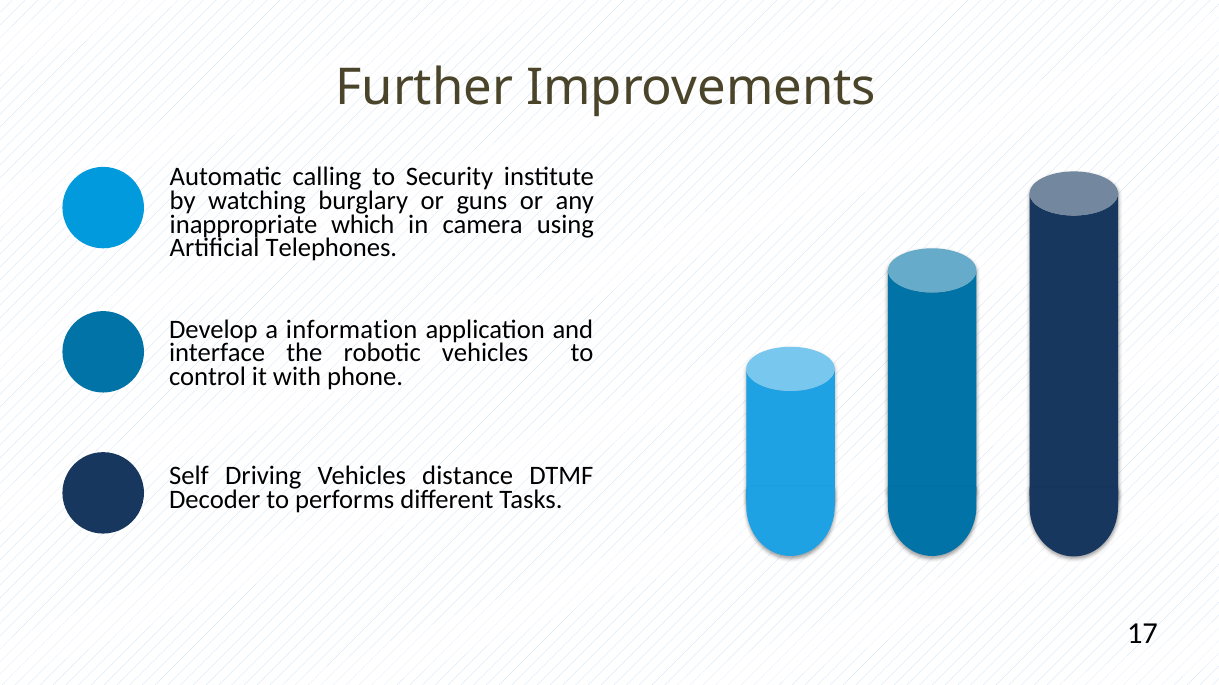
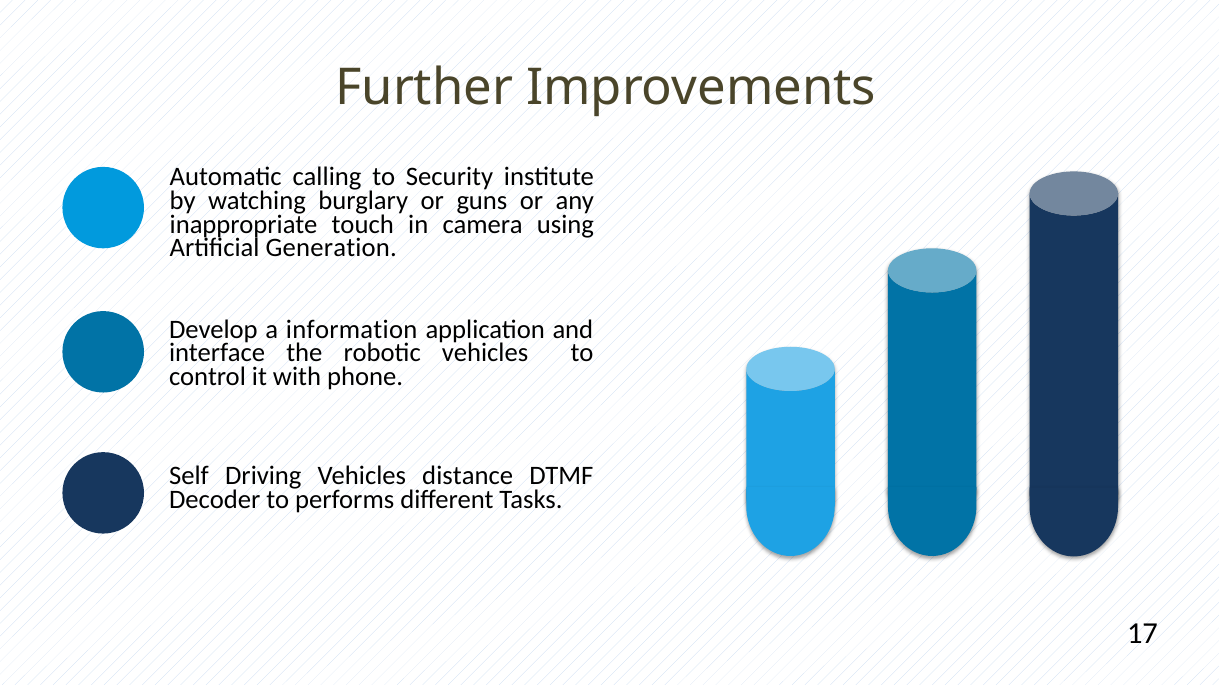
which: which -> touch
Telephones: Telephones -> Generation
